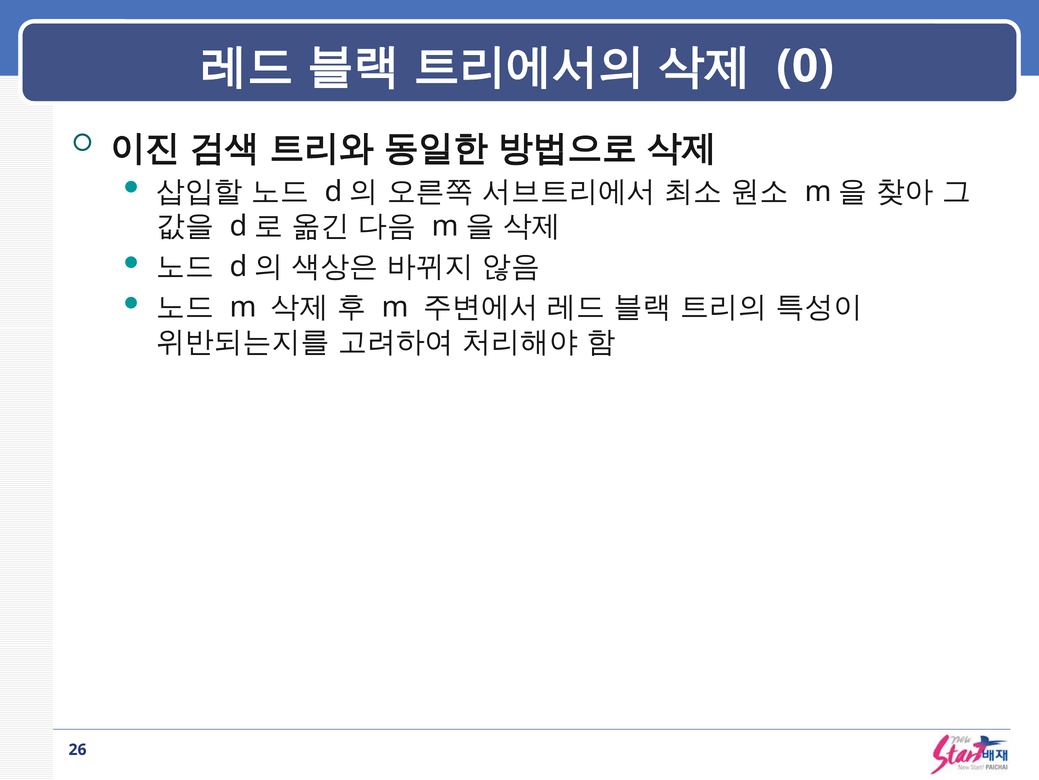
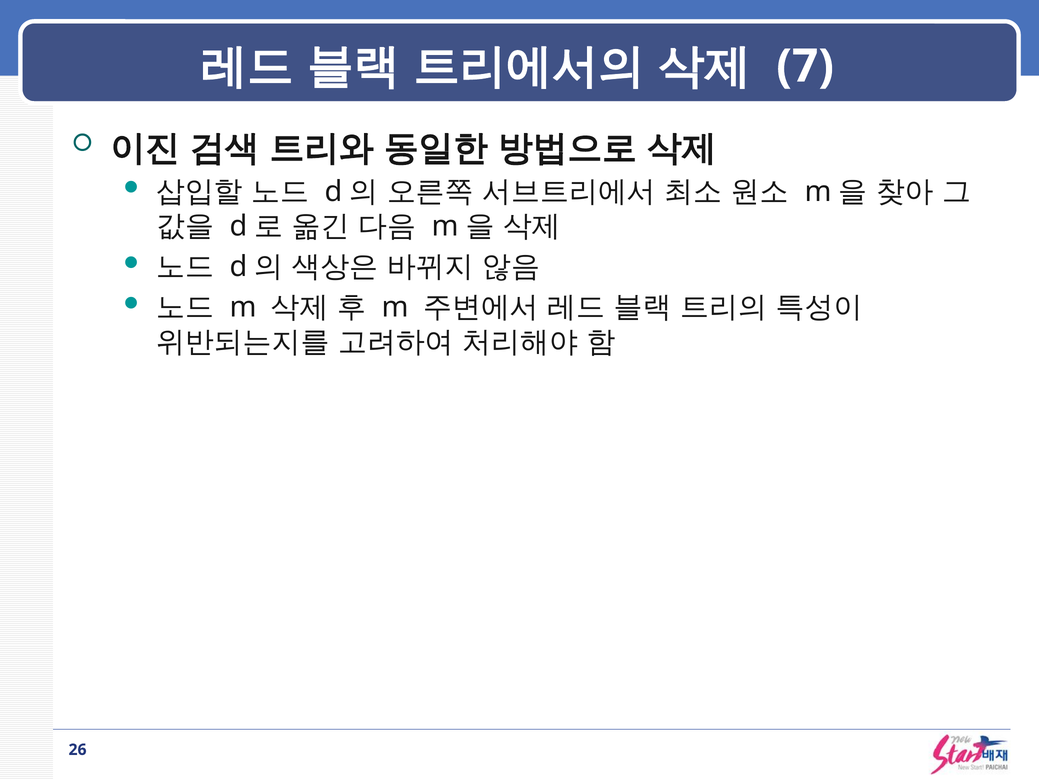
0: 0 -> 7
